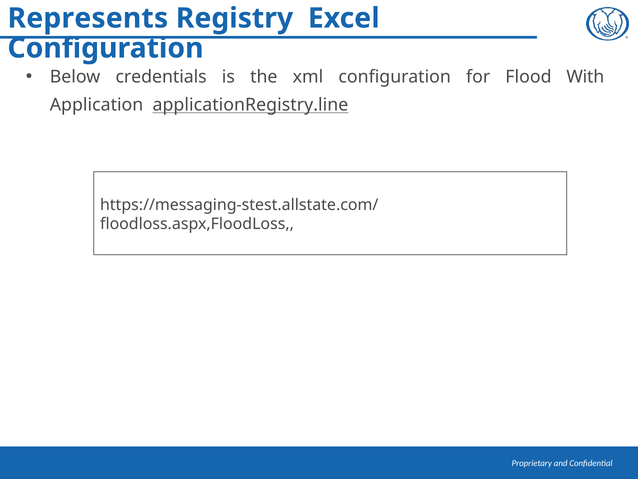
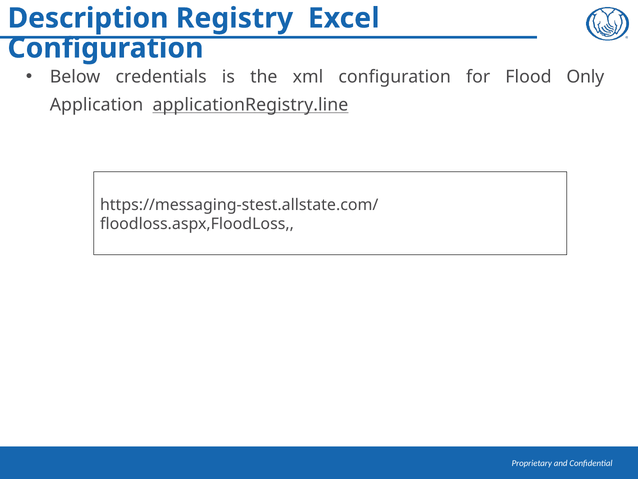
Represents: Represents -> Description
With: With -> Only
